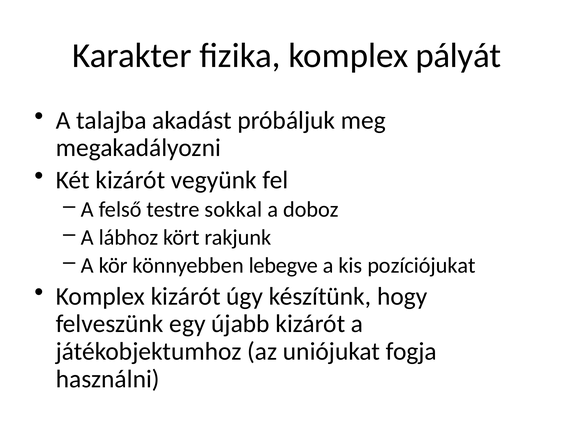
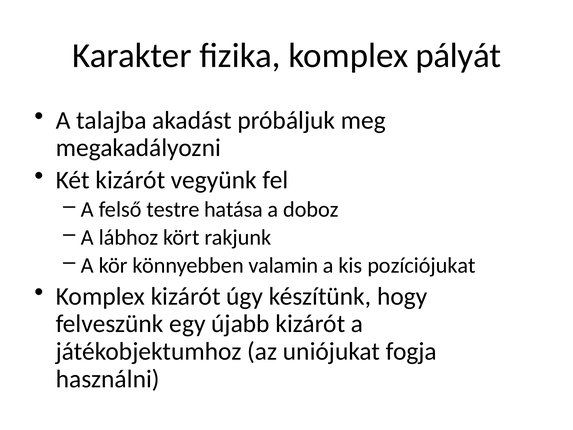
sokkal: sokkal -> hatása
lebegve: lebegve -> valamin
